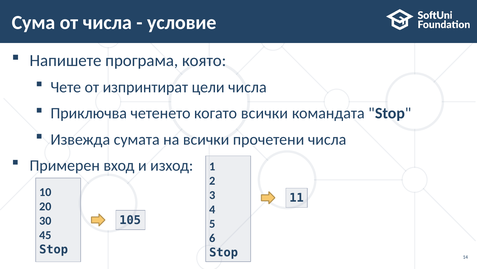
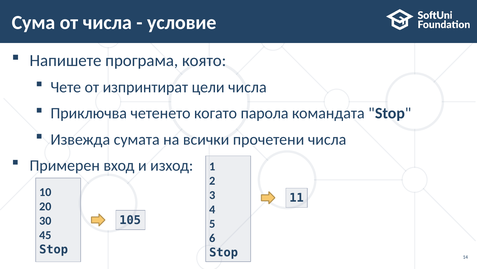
когато всички: всички -> парола
